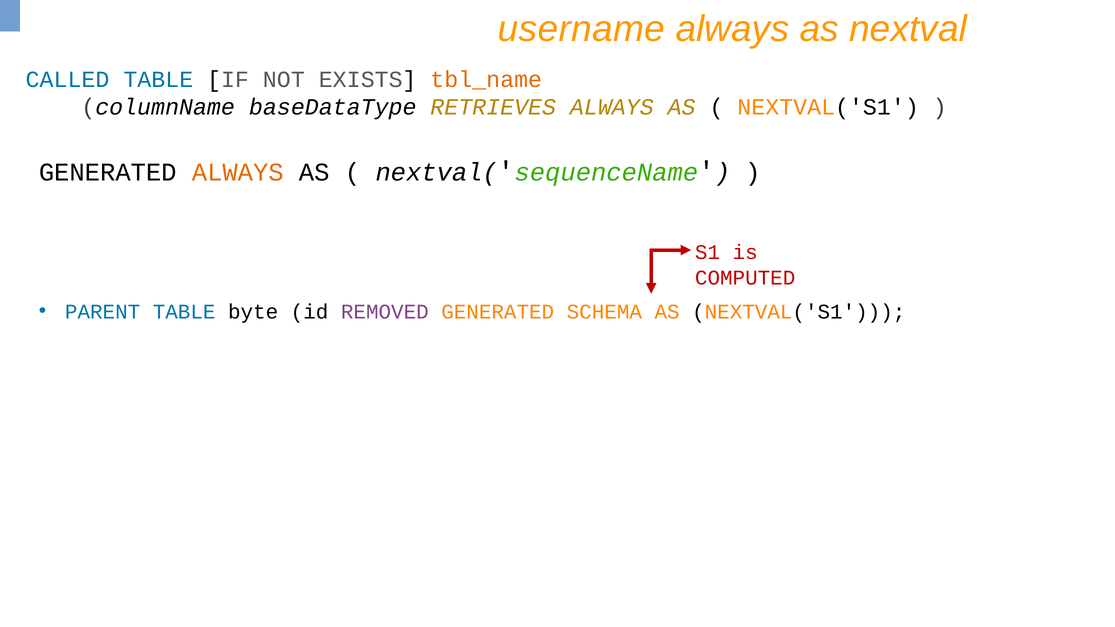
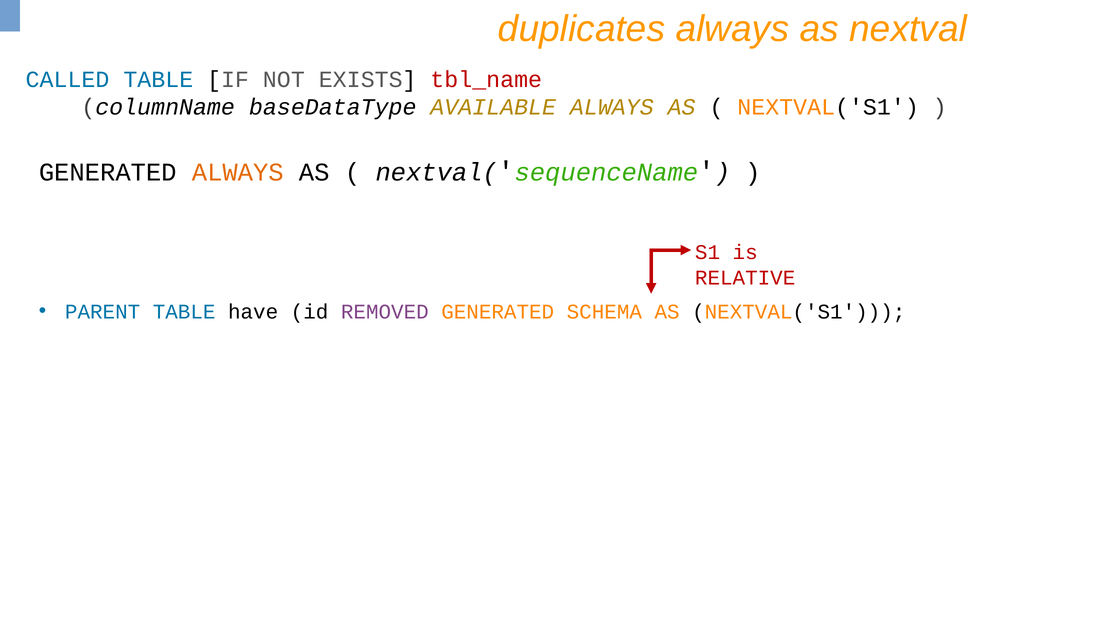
username: username -> duplicates
tbl_name colour: orange -> red
RETRIEVES: RETRIEVES -> AVAILABLE
COMPUTED: COMPUTED -> RELATIVE
byte: byte -> have
